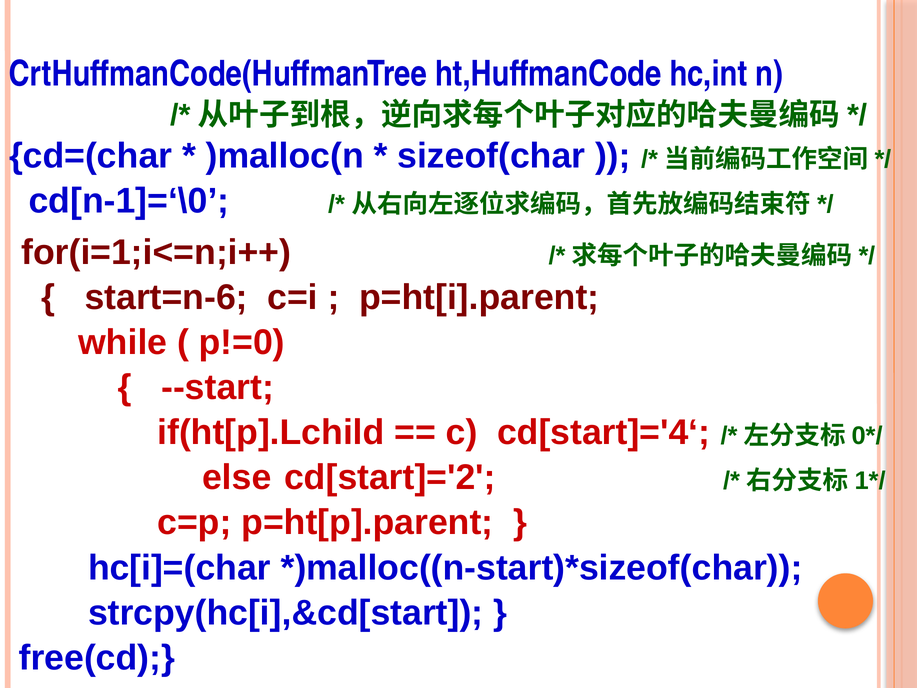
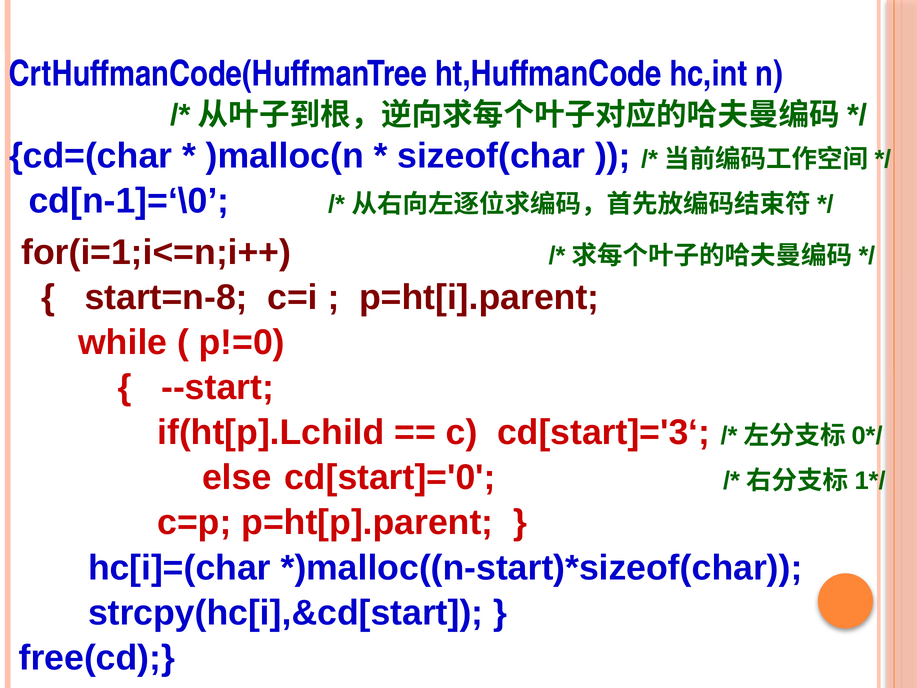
start=n-6: start=n-6 -> start=n-8
cd[start]='4‘: cd[start]='4‘ -> cd[start]='3‘
cd[start]='2: cd[start]='2 -> cd[start]='0
